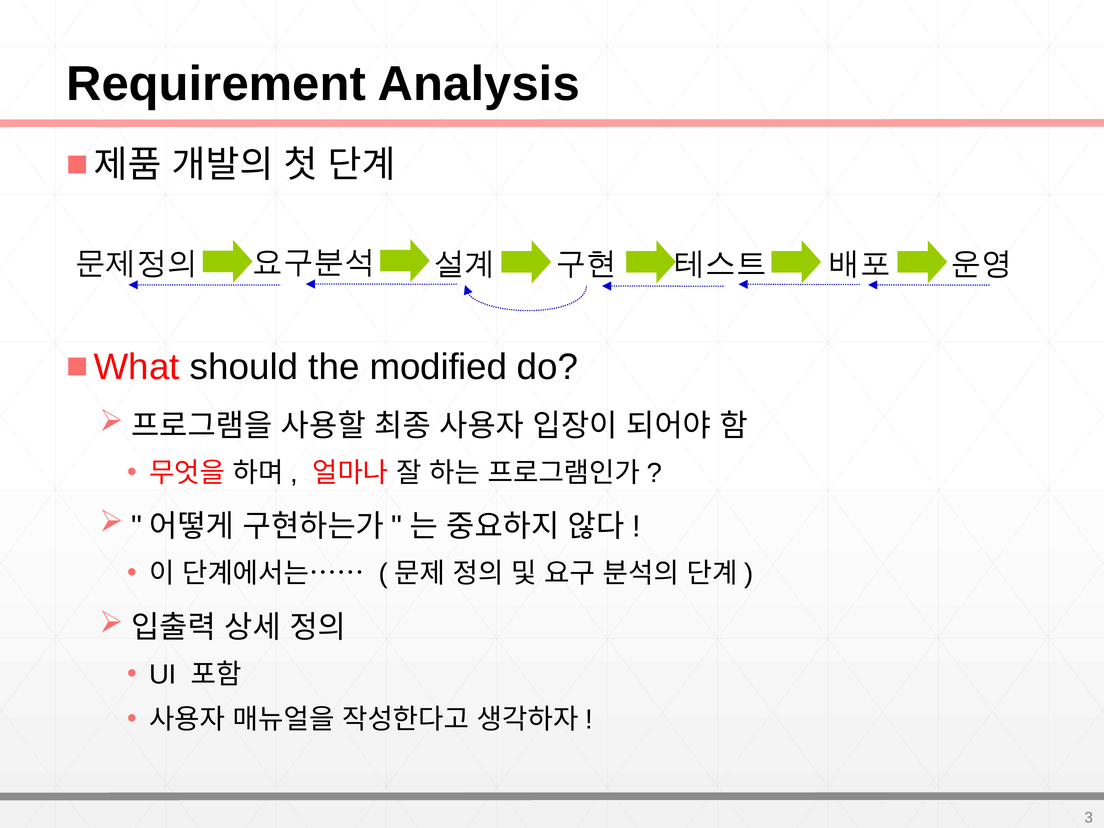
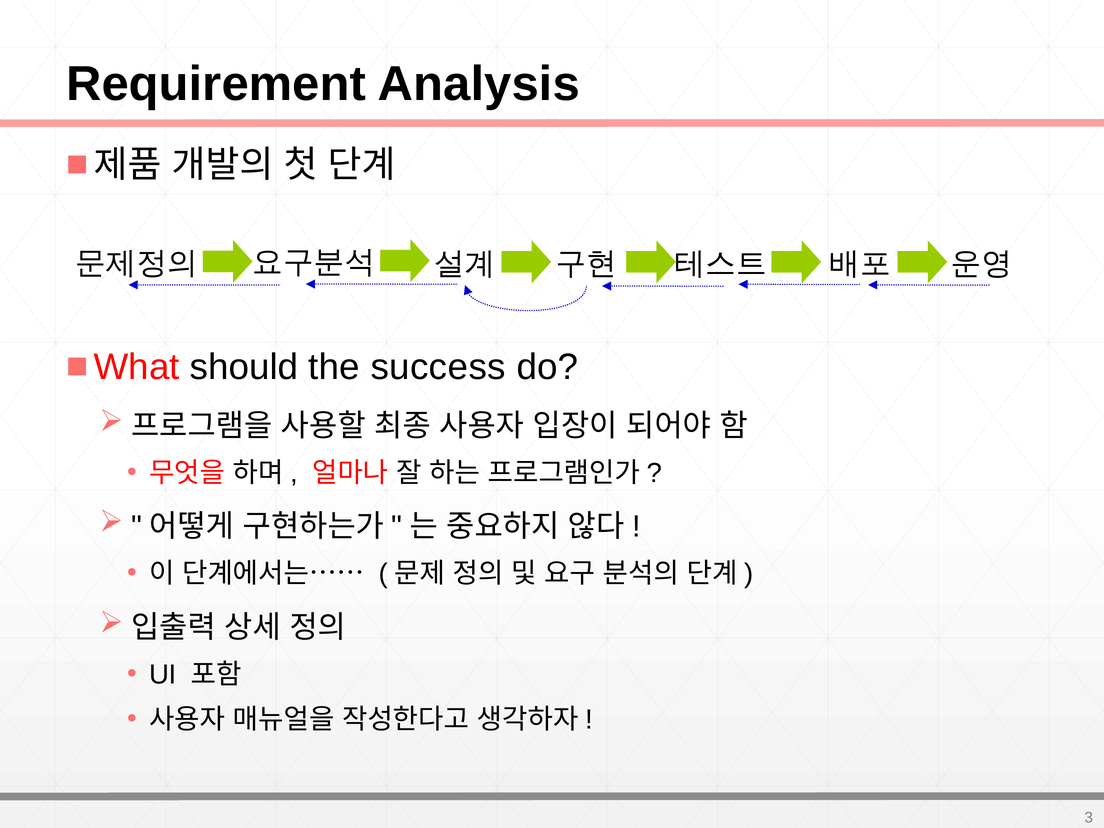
modified: modified -> success
